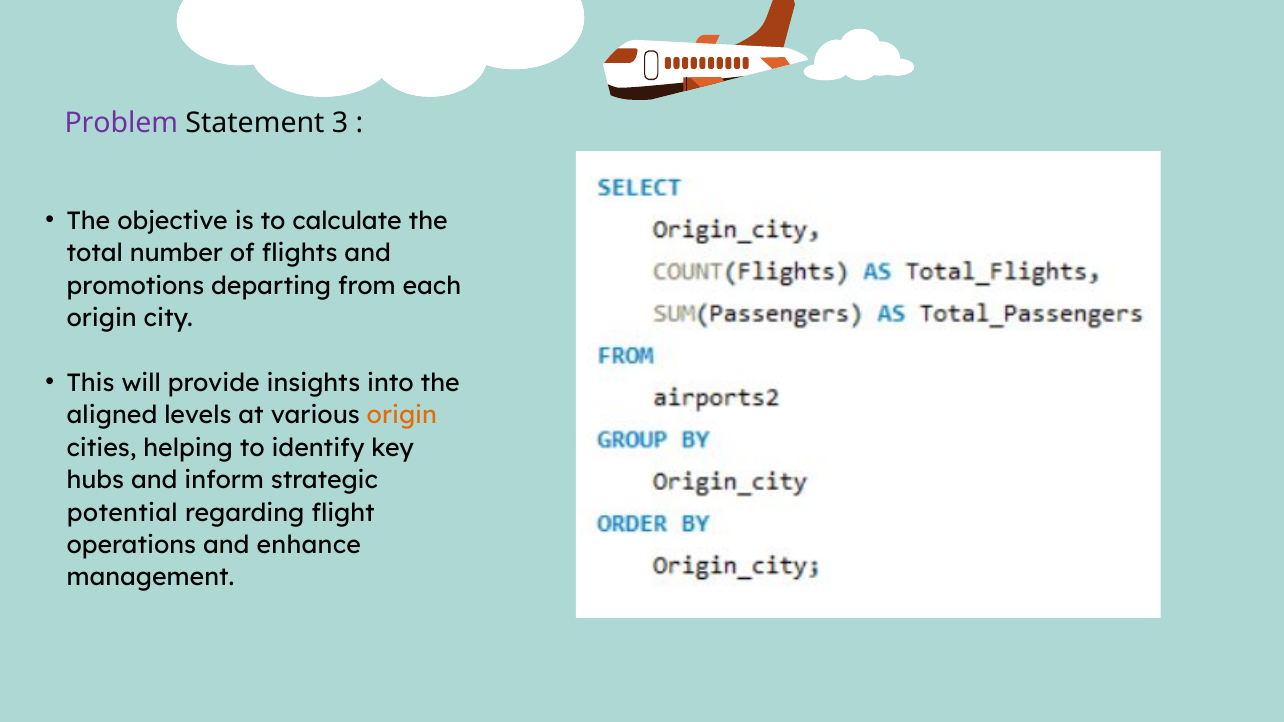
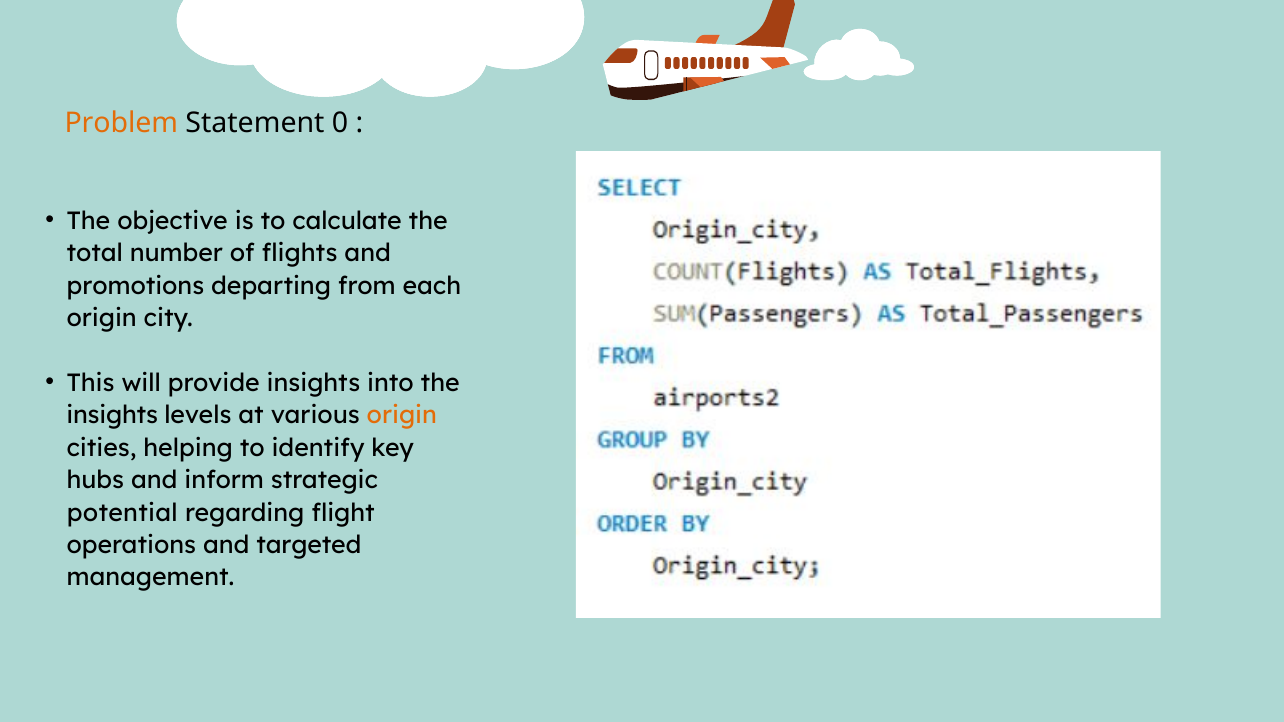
Problem colour: purple -> orange
3: 3 -> 0
aligned at (112, 416): aligned -> insights
enhance: enhance -> targeted
